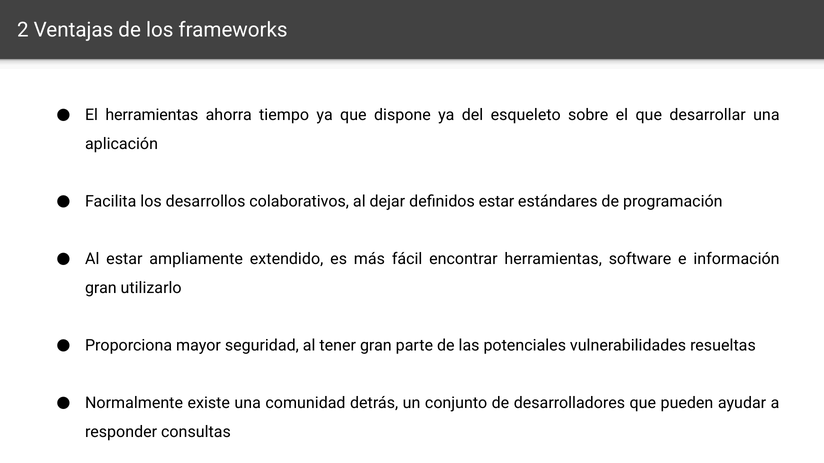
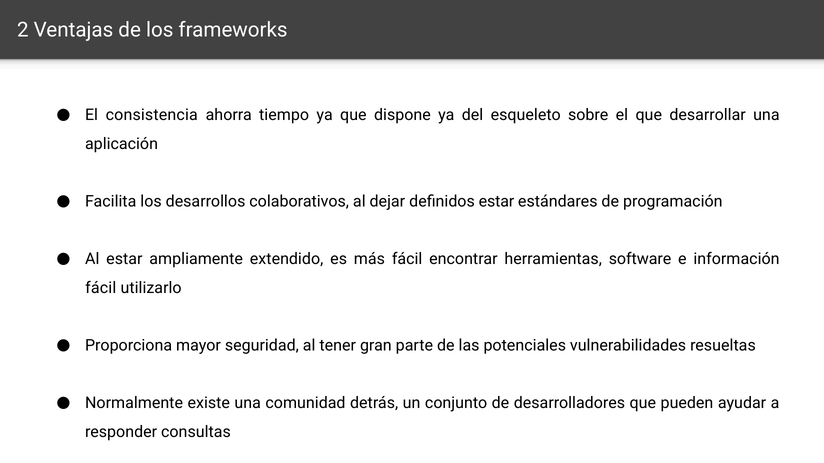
El herramientas: herramientas -> consistencia
gran at (101, 288): gran -> fácil
